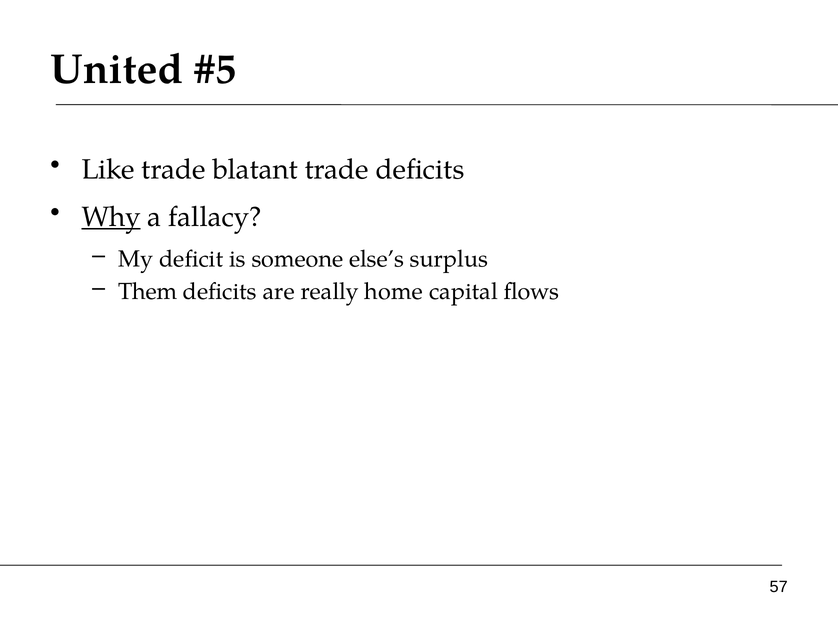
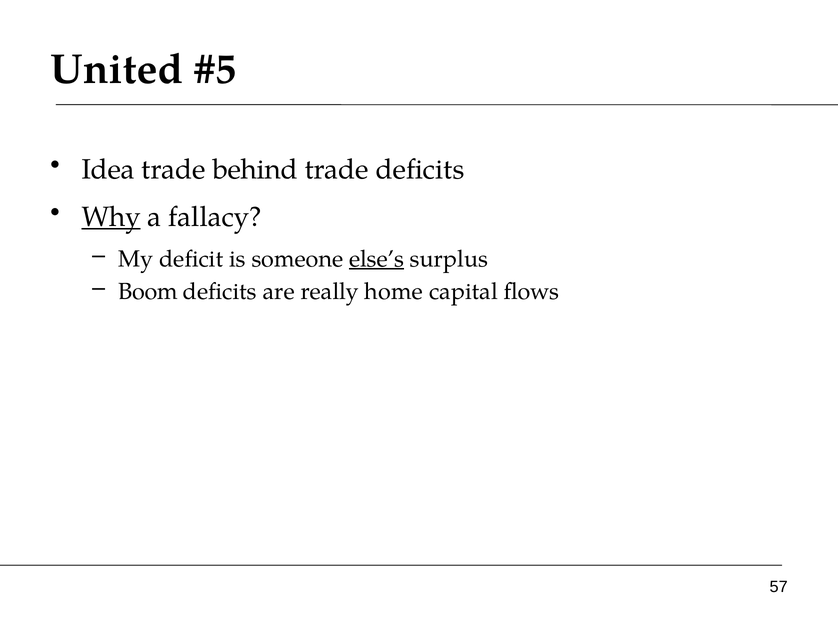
Like: Like -> Idea
blatant: blatant -> behind
else’s underline: none -> present
Them: Them -> Boom
